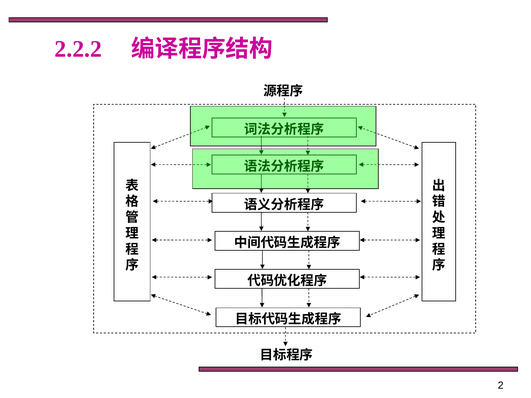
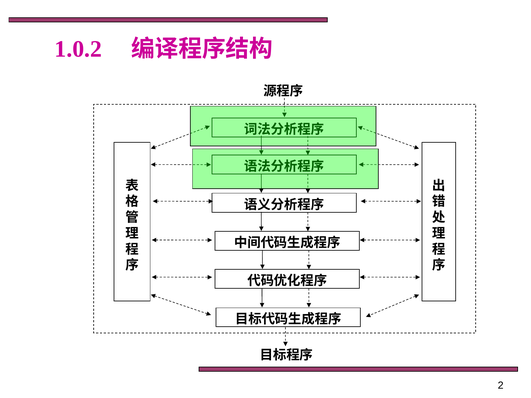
2.2.2: 2.2.2 -> 1.0.2
